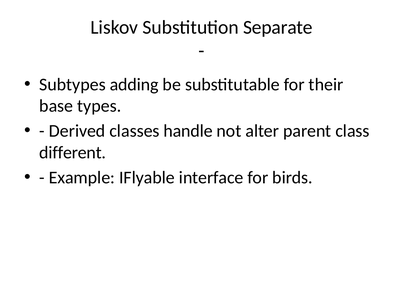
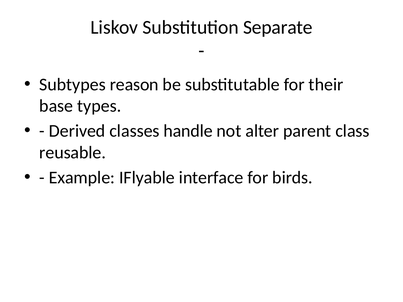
adding: adding -> reason
different: different -> reusable
